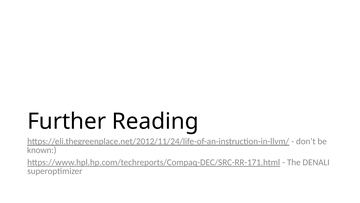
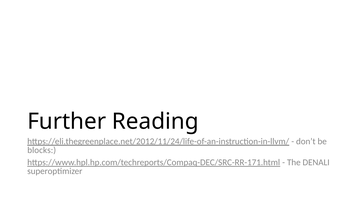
known: known -> blocks
